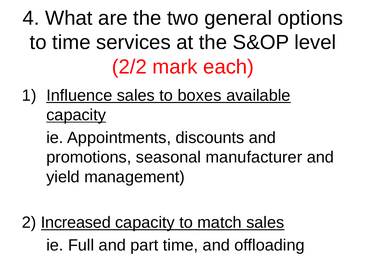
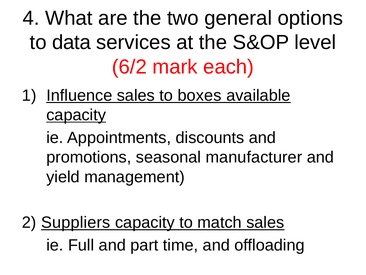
to time: time -> data
2/2: 2/2 -> 6/2
Increased: Increased -> Suppliers
